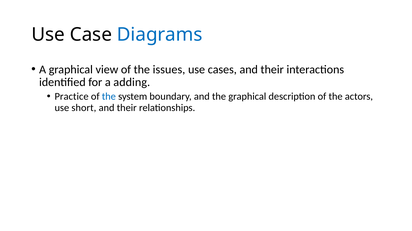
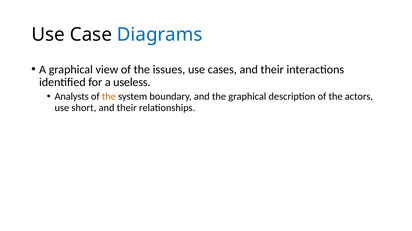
adding: adding -> useless
Practice: Practice -> Analysts
the at (109, 97) colour: blue -> orange
